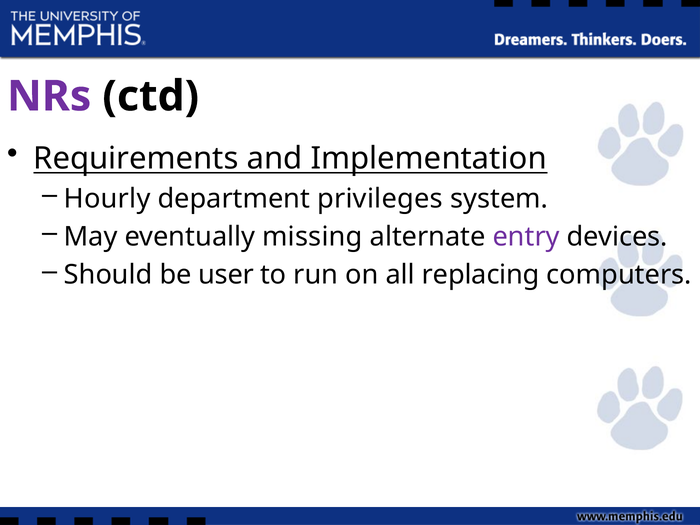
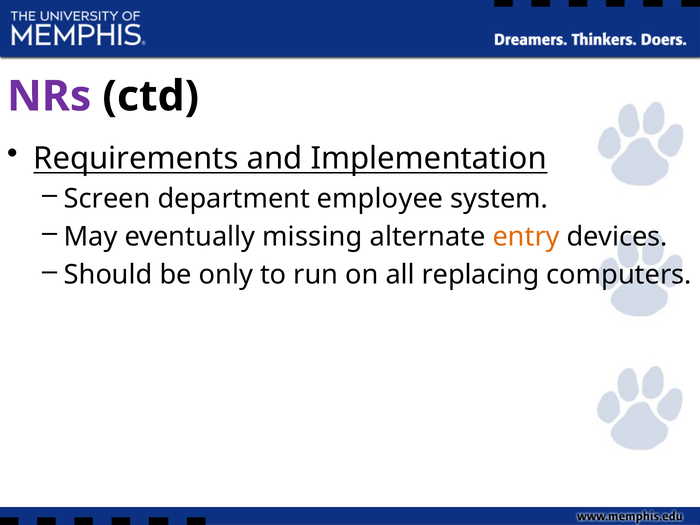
Hourly: Hourly -> Screen
privileges: privileges -> employee
entry colour: purple -> orange
user: user -> only
